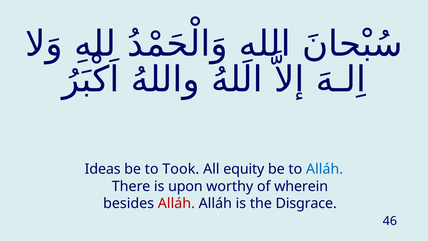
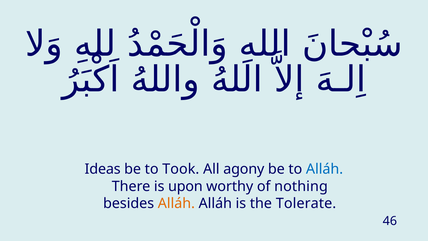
equity: equity -> agony
wherein: wherein -> nothing
Alláh at (176, 203) colour: red -> orange
Disgrace: Disgrace -> Tolerate
